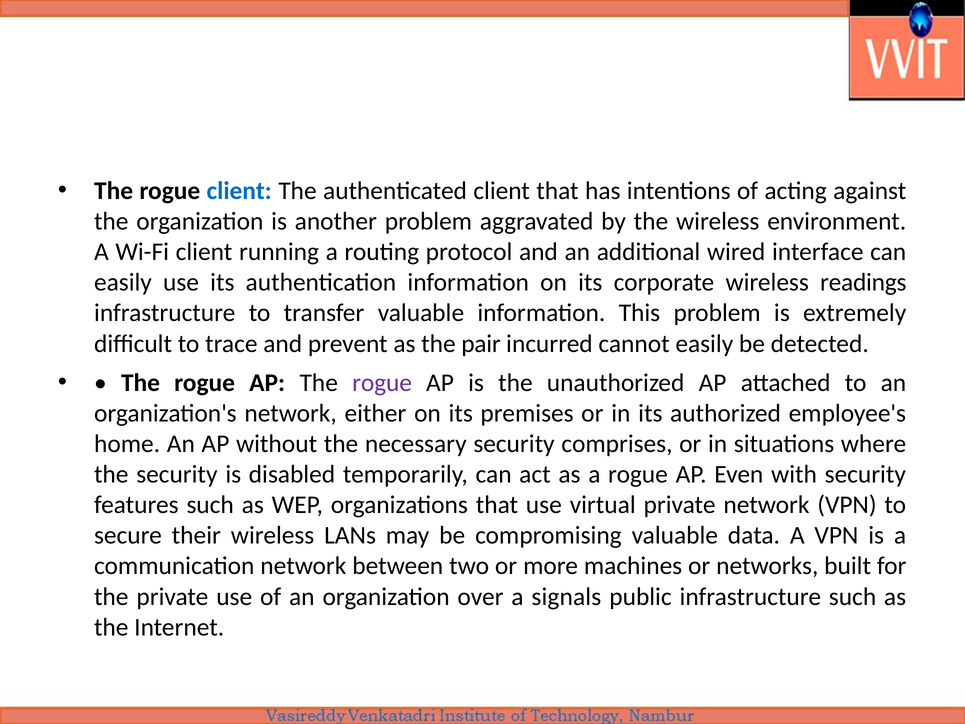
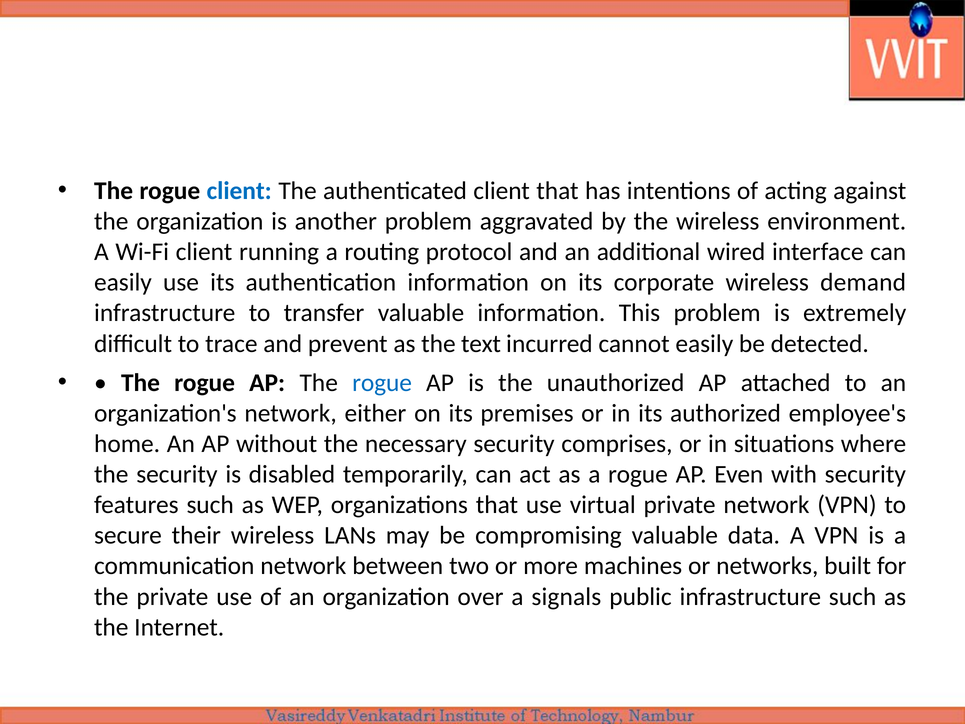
readings: readings -> demand
pair: pair -> text
rogue at (382, 383) colour: purple -> blue
